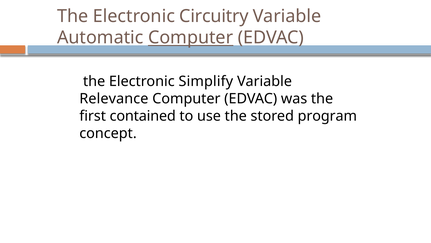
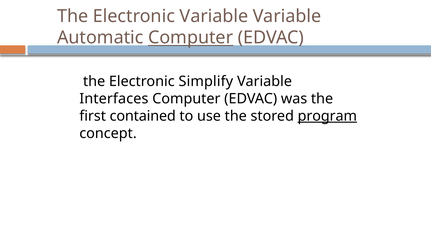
Electronic Circuitry: Circuitry -> Variable
Relevance: Relevance -> Interfaces
program underline: none -> present
